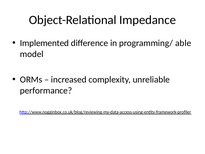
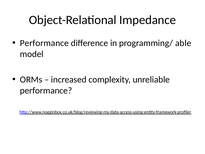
Implemented at (44, 43): Implemented -> Performance
